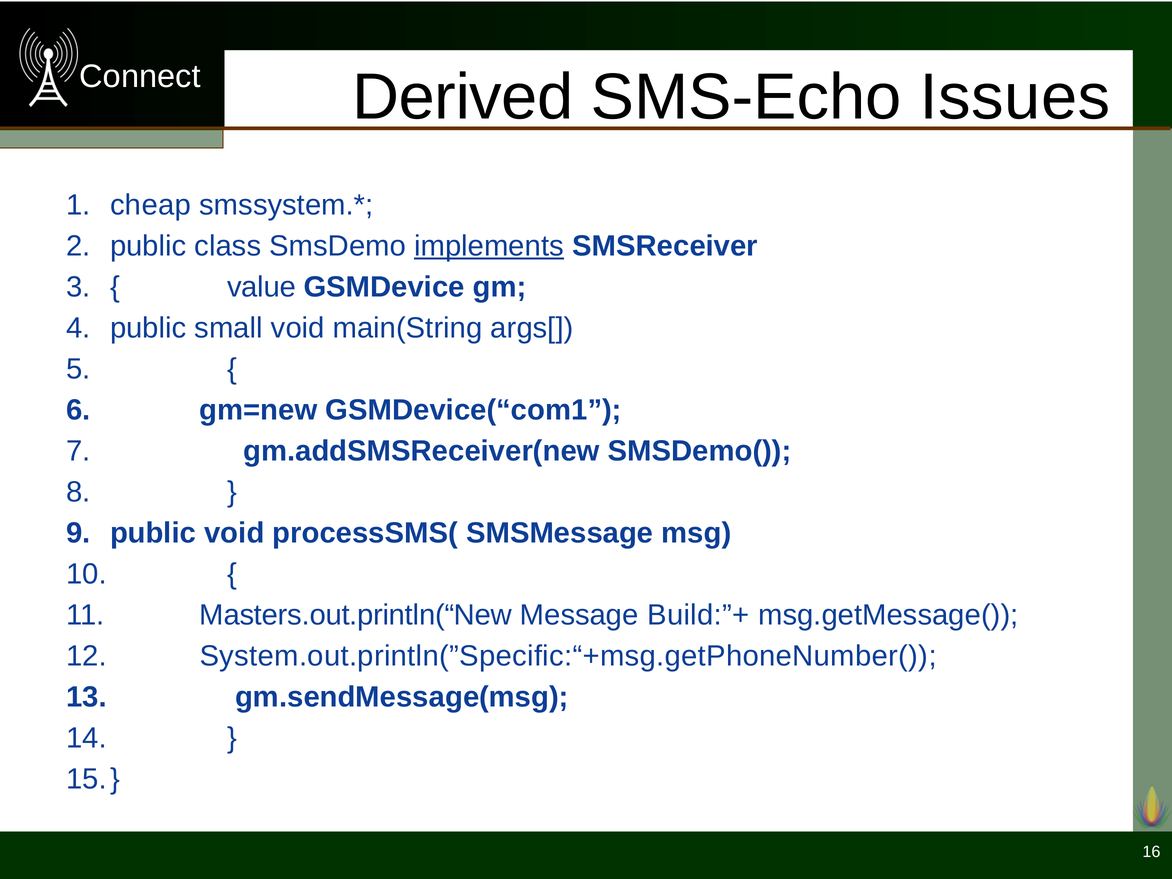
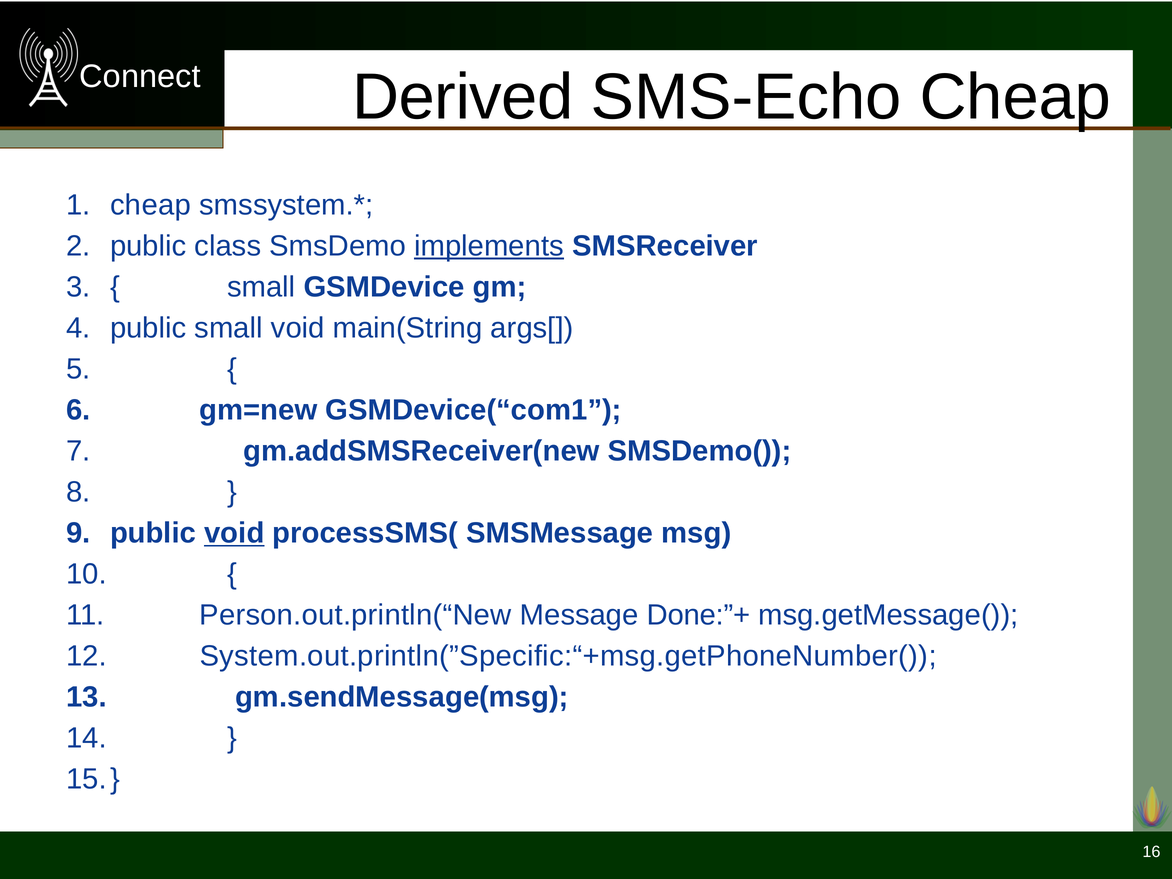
SMS-Echo Issues: Issues -> Cheap
value at (261, 287): value -> small
void at (234, 533) underline: none -> present
Masters.out.println(“New: Masters.out.println(“New -> Person.out.println(“New
Build:”+: Build:”+ -> Done:”+
